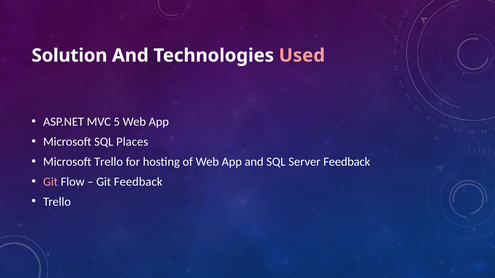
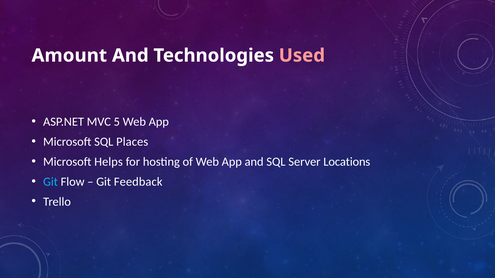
Solution: Solution -> Amount
Microsoft Trello: Trello -> Helps
Server Feedback: Feedback -> Locations
Git at (51, 182) colour: pink -> light blue
